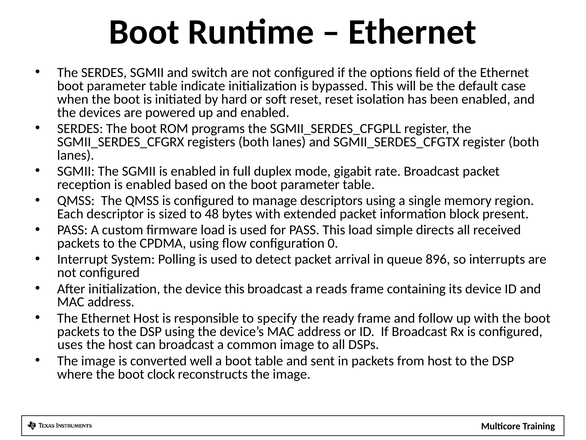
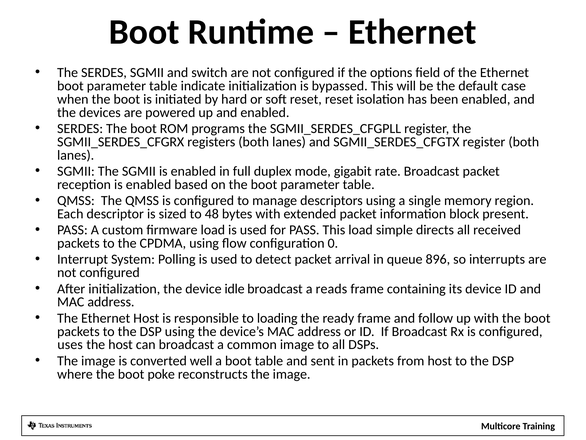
device this: this -> idle
specify: specify -> loading
clock: clock -> poke
